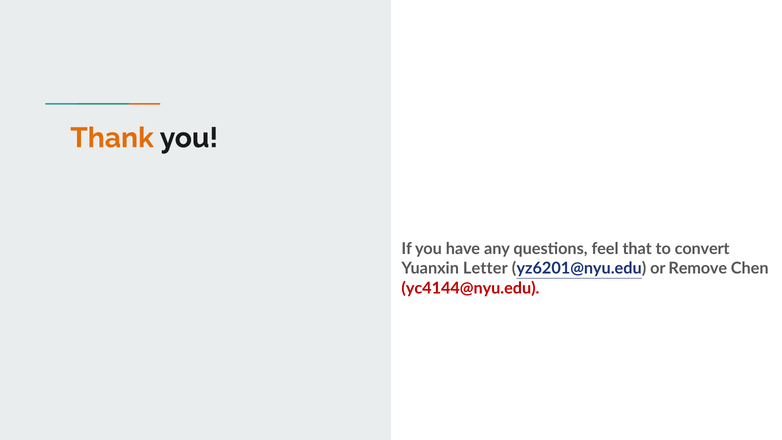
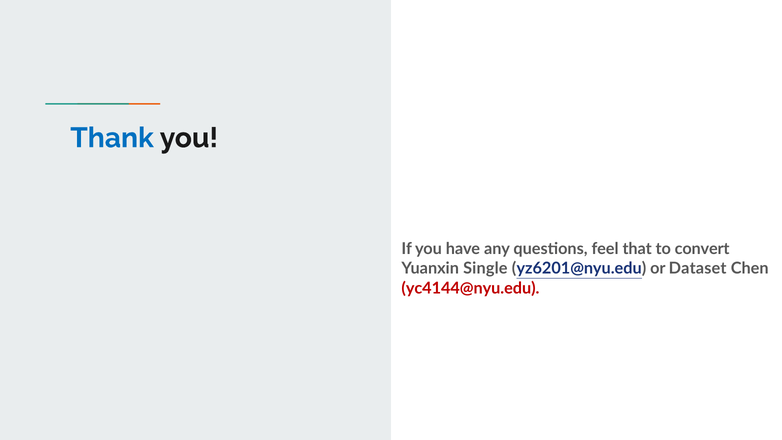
Thank colour: orange -> blue
Letter: Letter -> Single
Remove: Remove -> Dataset
